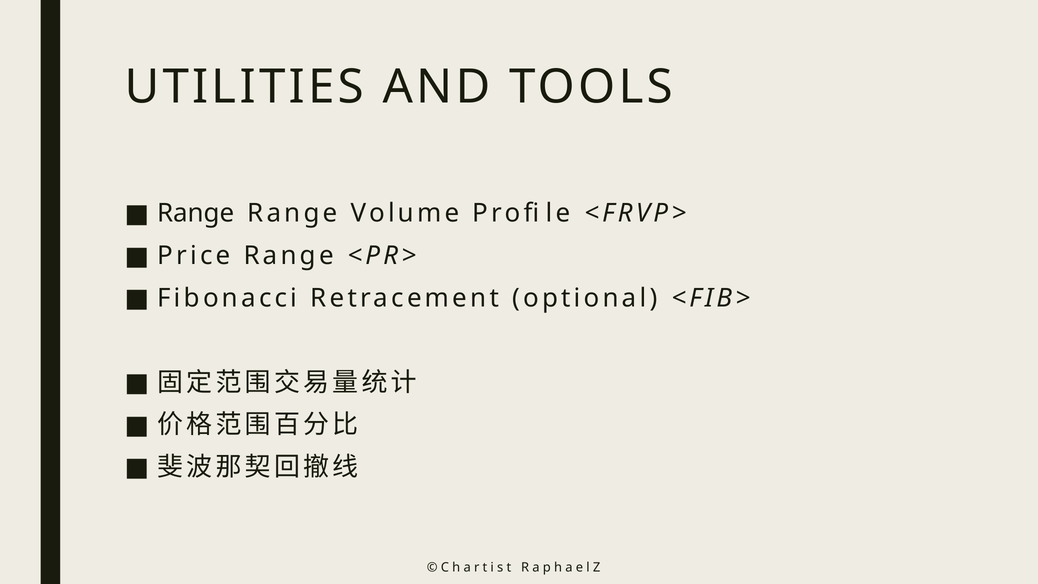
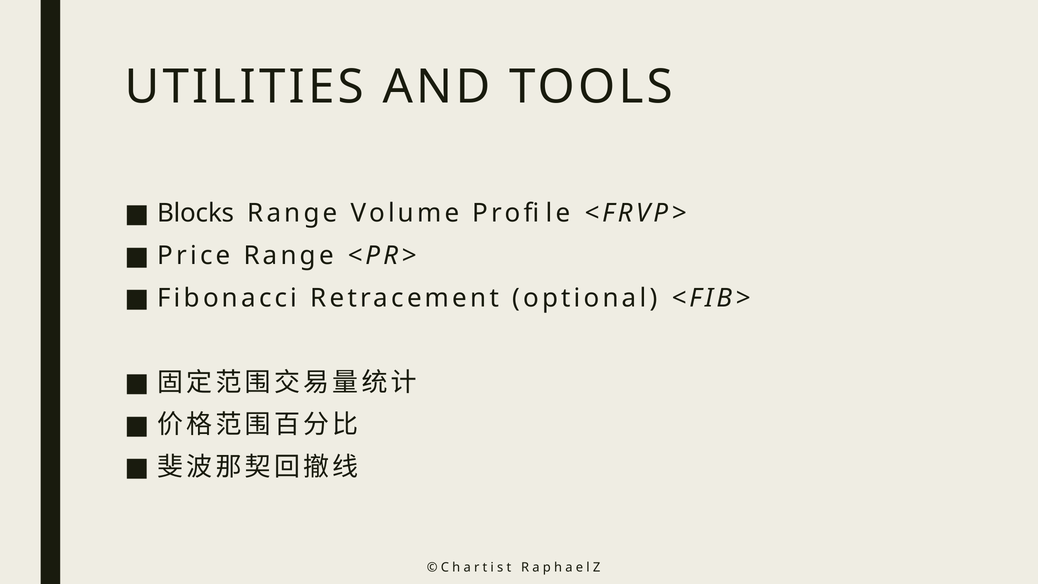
Range at (196, 213): Range -> Blocks
